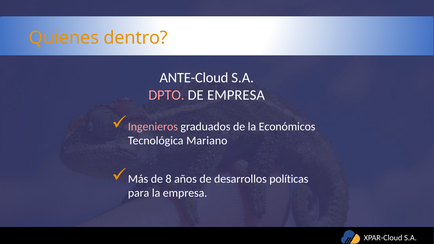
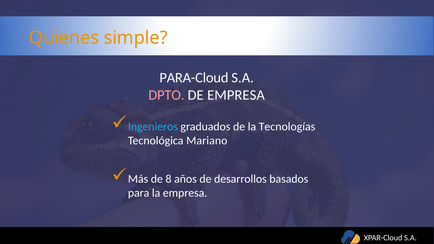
dentro: dentro -> simple
ANTE-Cloud: ANTE-Cloud -> PARA-Cloud
Ingenieros colour: pink -> light blue
Económicos: Económicos -> Tecnologías
políticas: políticas -> basados
